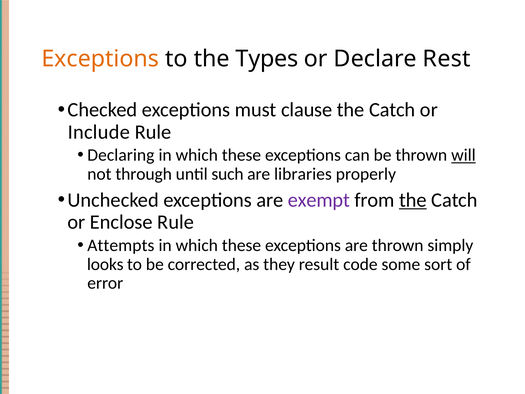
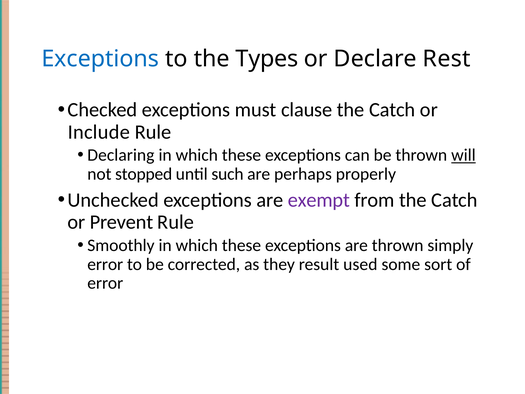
Exceptions at (100, 59) colour: orange -> blue
through: through -> stopped
libraries: libraries -> perhaps
the at (413, 200) underline: present -> none
Enclose: Enclose -> Prevent
Attempts: Attempts -> Smoothly
looks at (105, 264): looks -> error
code: code -> used
